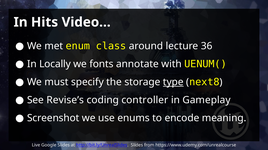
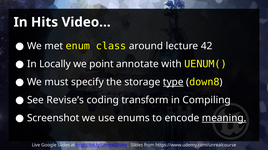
36: 36 -> 42
fonts: fonts -> point
next8: next8 -> down8
controller: controller -> transform
Gameplay: Gameplay -> Compiling
meaning underline: none -> present
